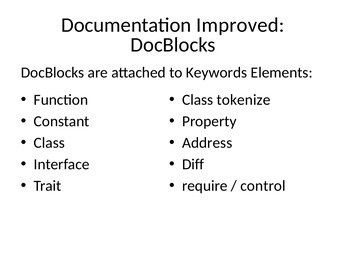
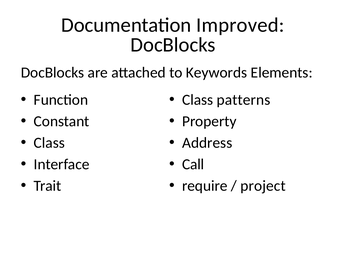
tokenize: tokenize -> patterns
Diff: Diff -> Call
control: control -> project
